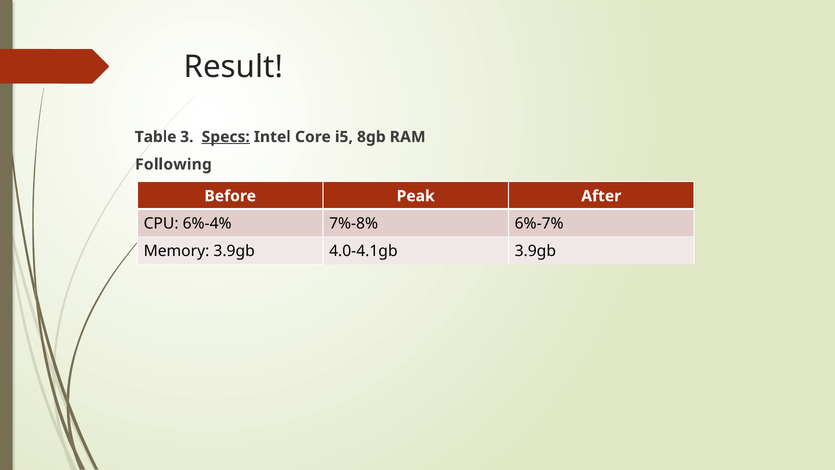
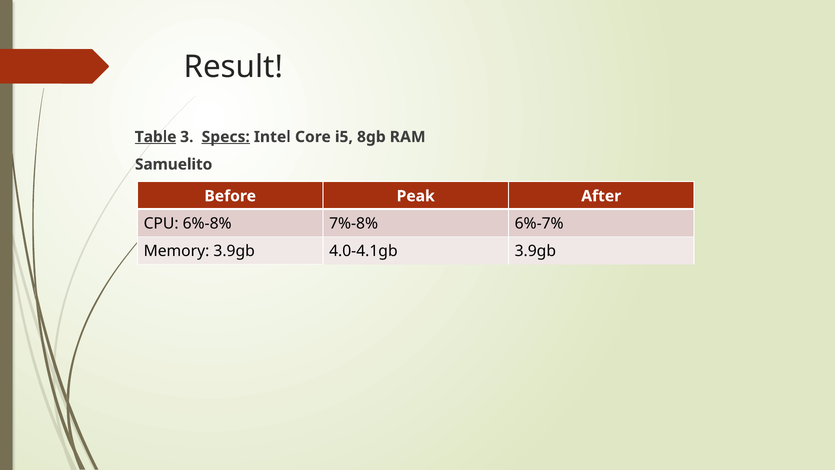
Table underline: none -> present
Following: Following -> Samuelito
6%-4%: 6%-4% -> 6%-8%
